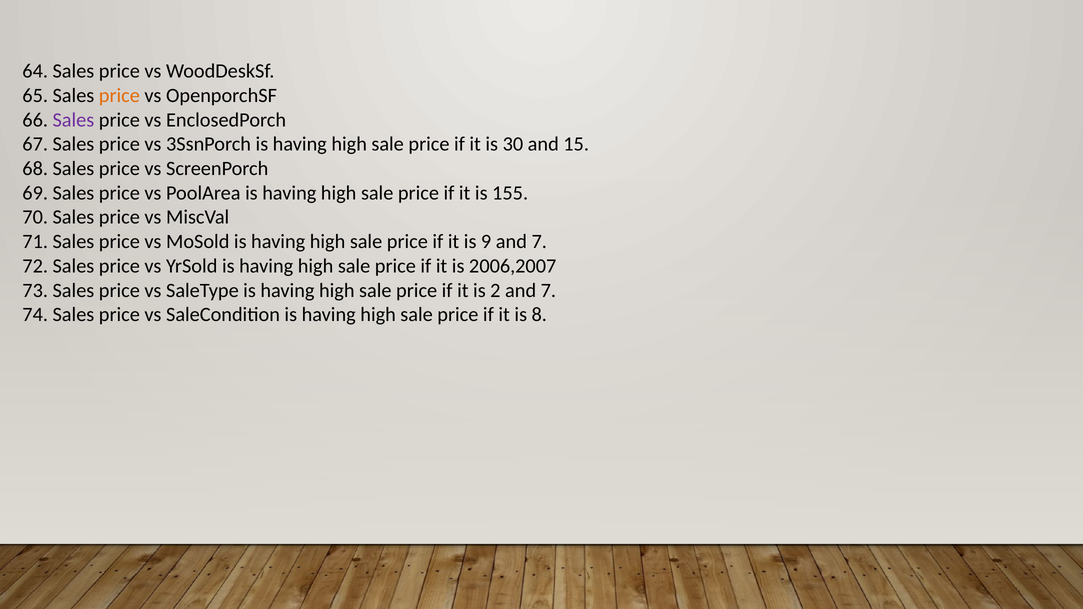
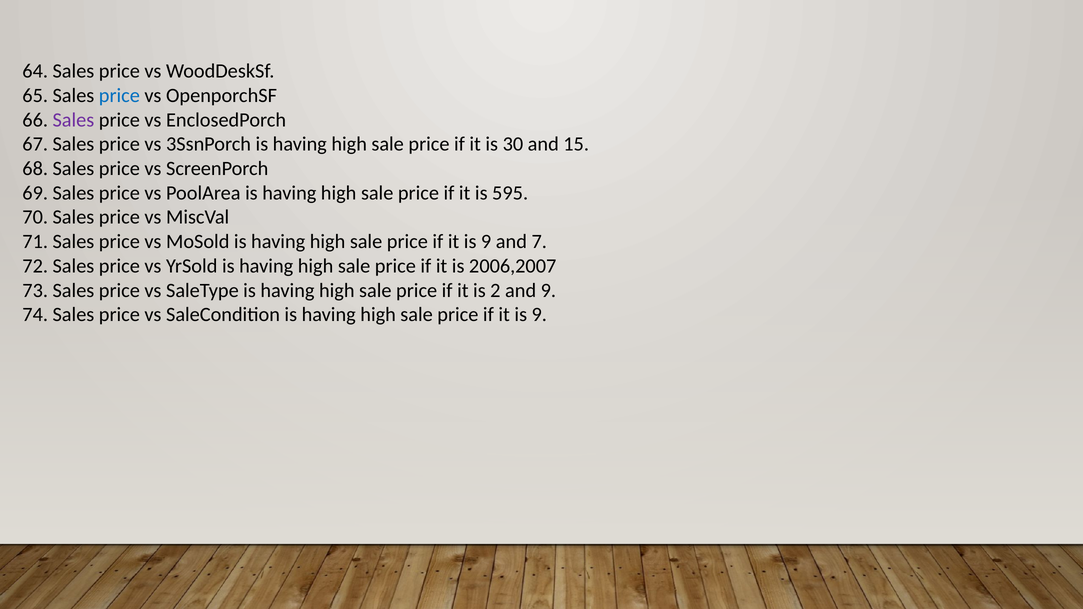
price at (119, 96) colour: orange -> blue
155: 155 -> 595
2 and 7: 7 -> 9
8 at (539, 315): 8 -> 9
